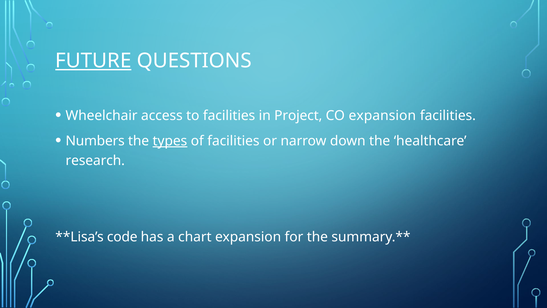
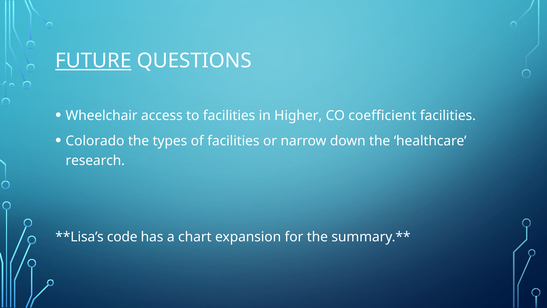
Project: Project -> Higher
CO expansion: expansion -> coefficient
Numbers: Numbers -> Colorado
types underline: present -> none
